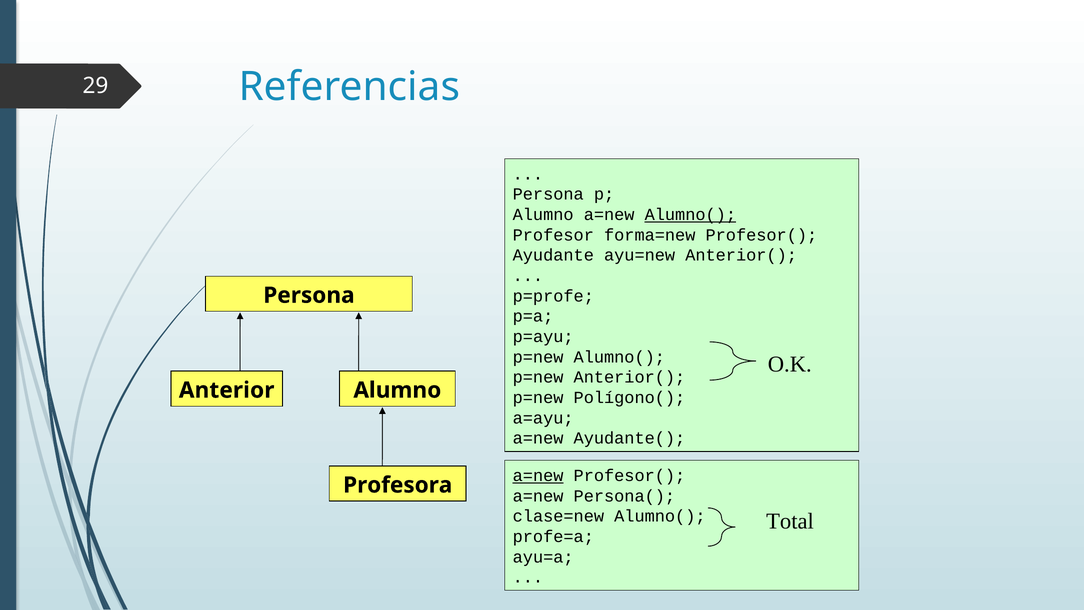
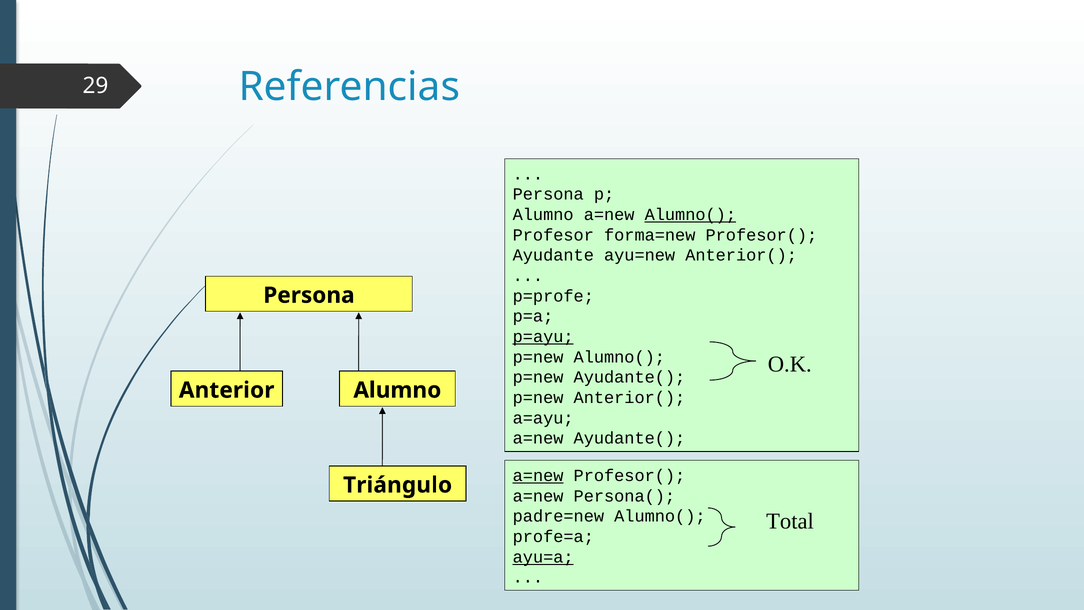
p=ayu underline: none -> present
p=new Anterior(: Anterior( -> Ayudante(
p=new Polígono(: Polígono( -> Anterior(
Profesora: Profesora -> Triángulo
clase=new: clase=new -> padre=new
ayu=a underline: none -> present
